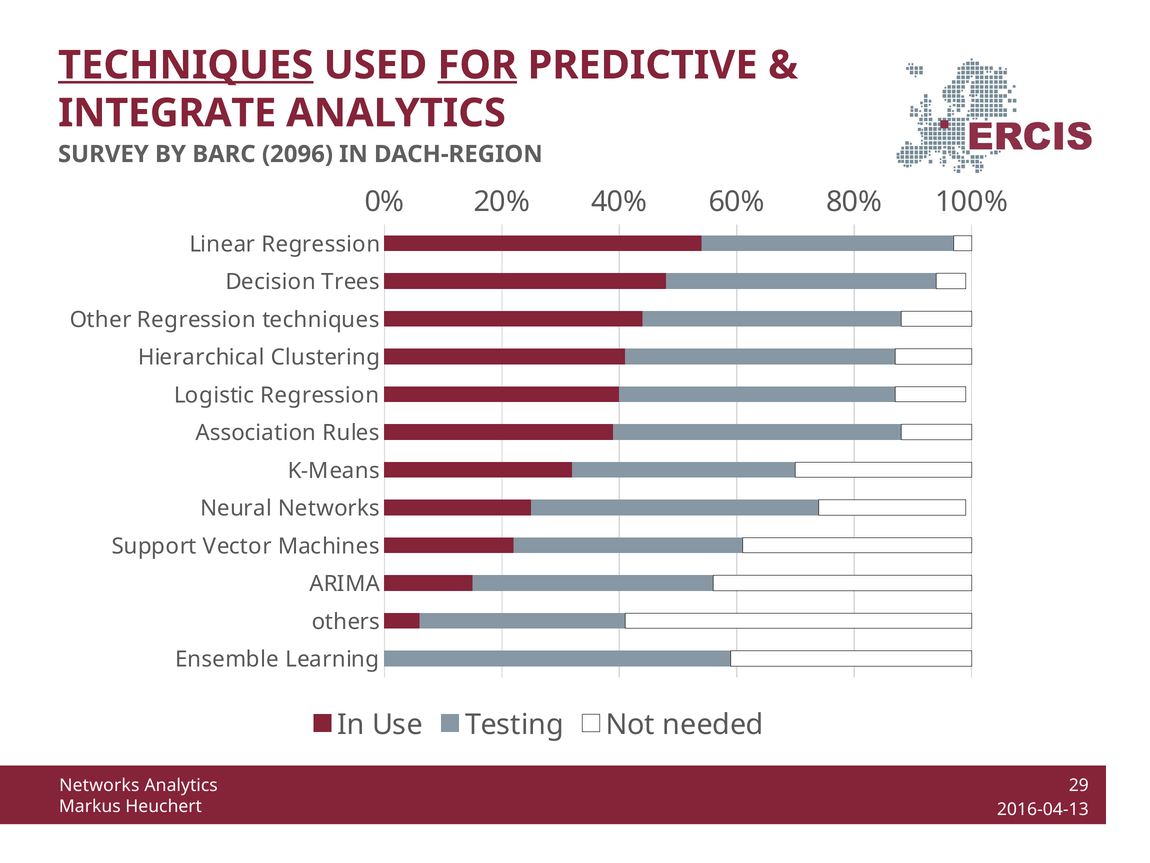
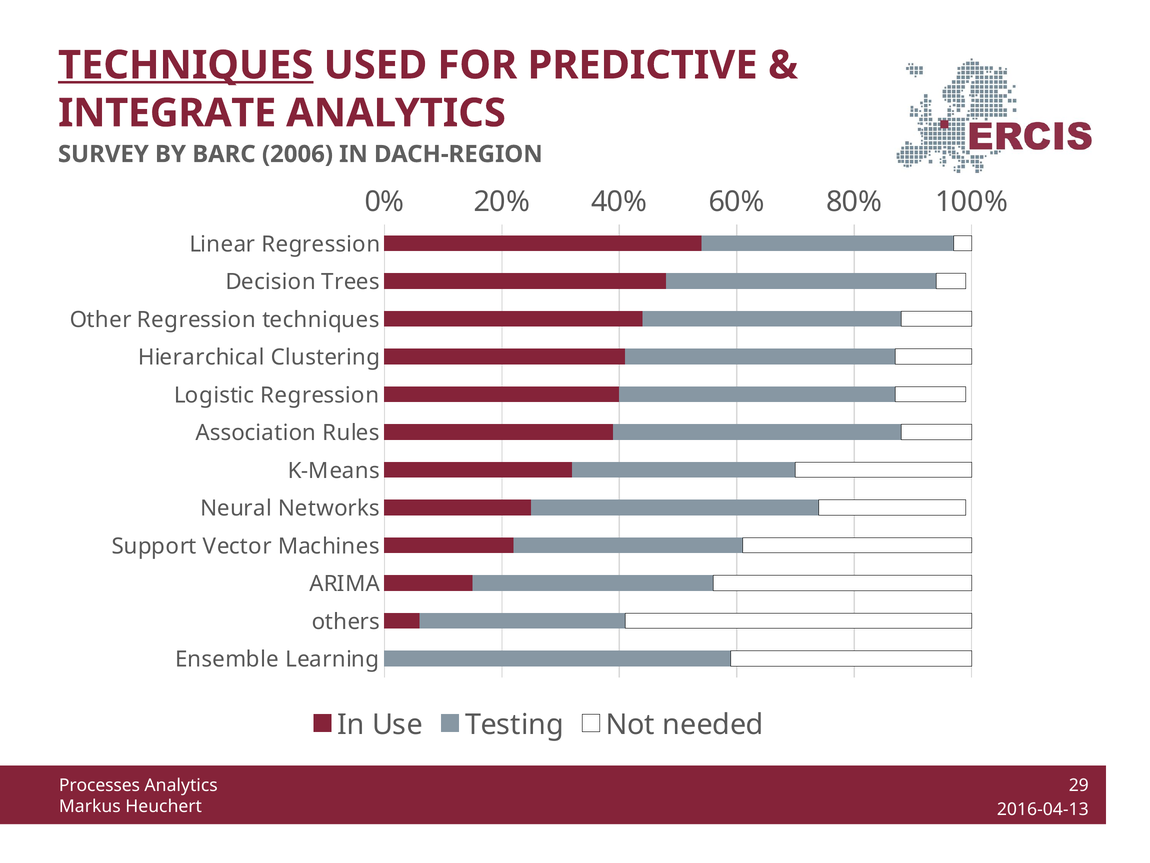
FOR underline: present -> none
2096: 2096 -> 2006
Networks at (99, 785): Networks -> Processes
